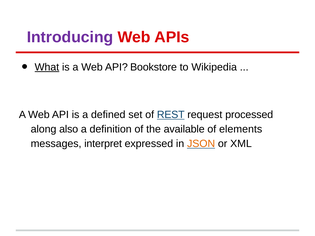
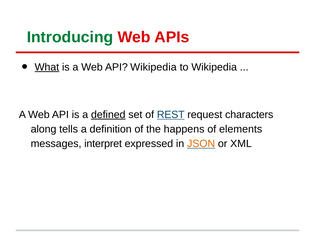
Introducing colour: purple -> green
API Bookstore: Bookstore -> Wikipedia
defined underline: none -> present
processed: processed -> characters
also: also -> tells
available: available -> happens
